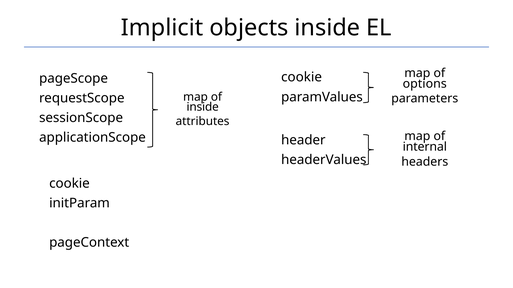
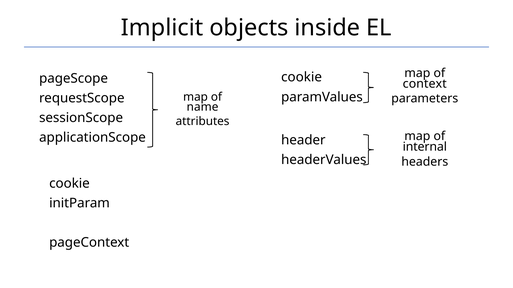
options: options -> context
inside at (203, 107): inside -> name
